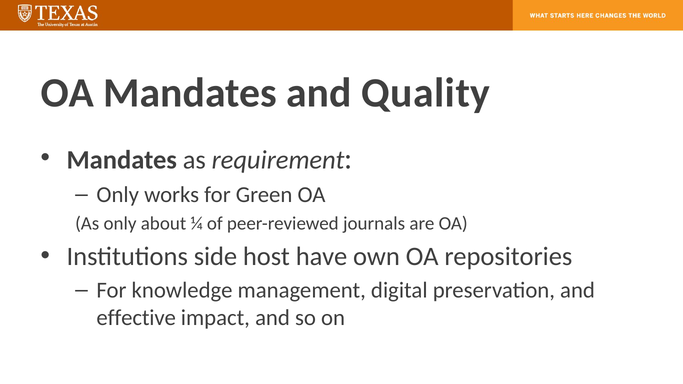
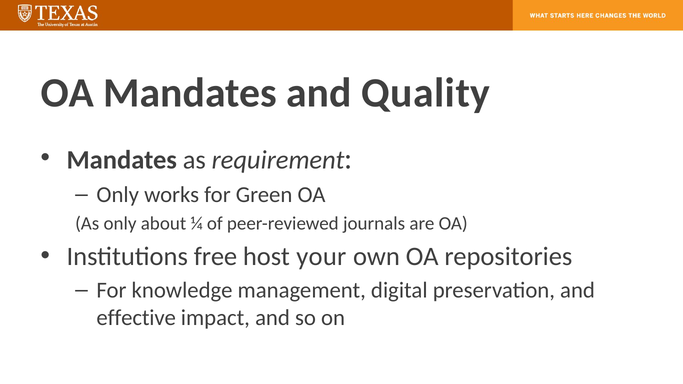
side: side -> free
have: have -> your
